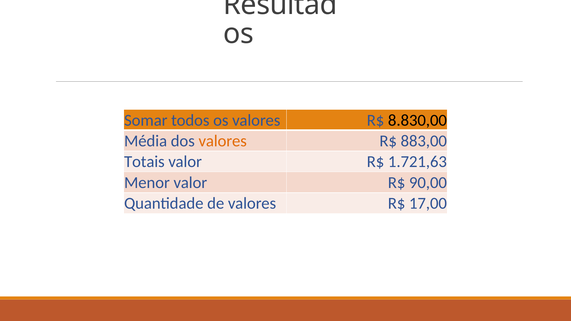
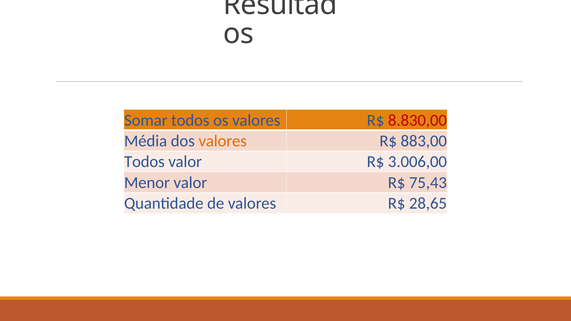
8.830,00 colour: black -> red
Totais at (144, 162): Totais -> Todos
1.721,63: 1.721,63 -> 3.006,00
90,00: 90,00 -> 75,43
17,00: 17,00 -> 28,65
